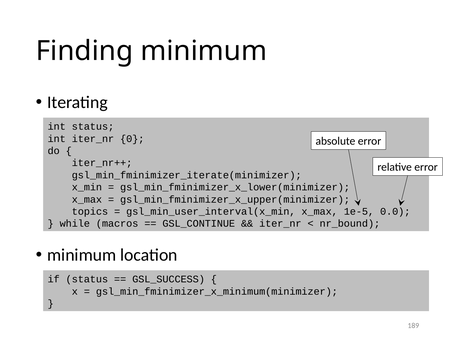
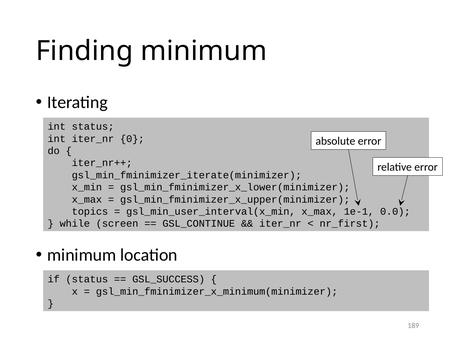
1e-5: 1e-5 -> 1e-1
macros: macros -> screen
nr_bound: nr_bound -> nr_first
